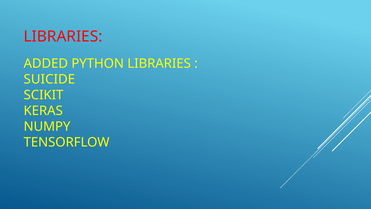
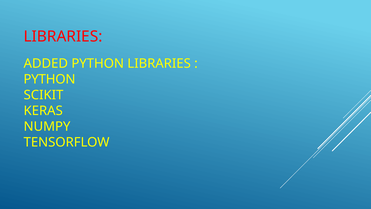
SUICIDE at (49, 79): SUICIDE -> PYTHON
